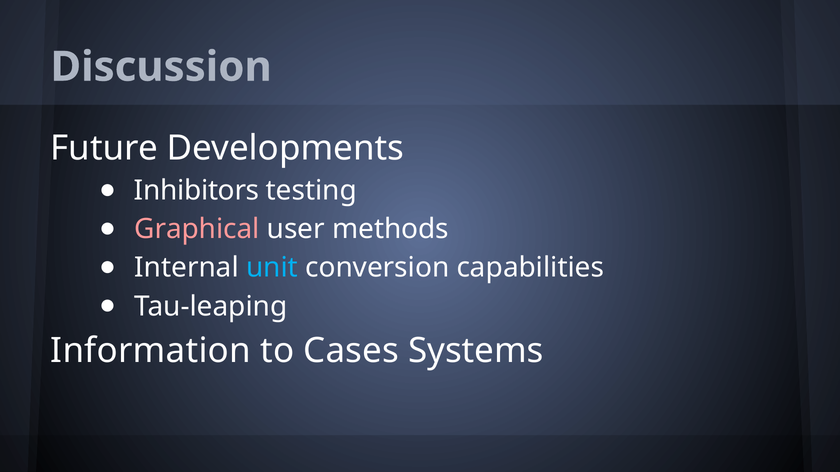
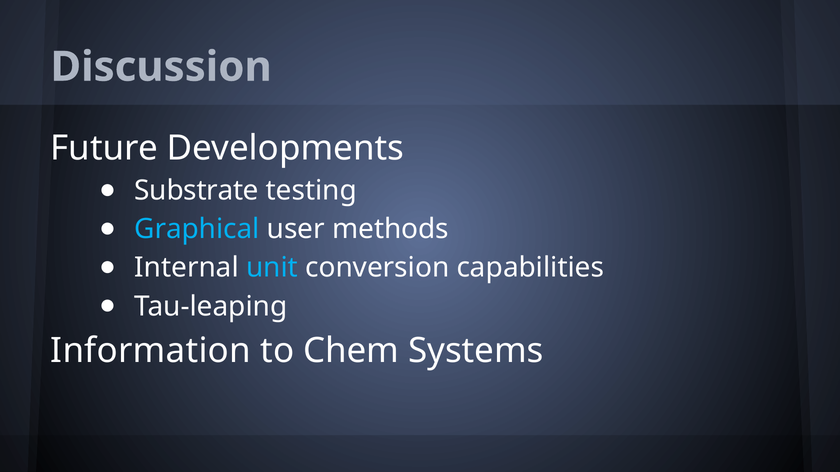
Inhibitors: Inhibitors -> Substrate
Graphical colour: pink -> light blue
Cases: Cases -> Chem
